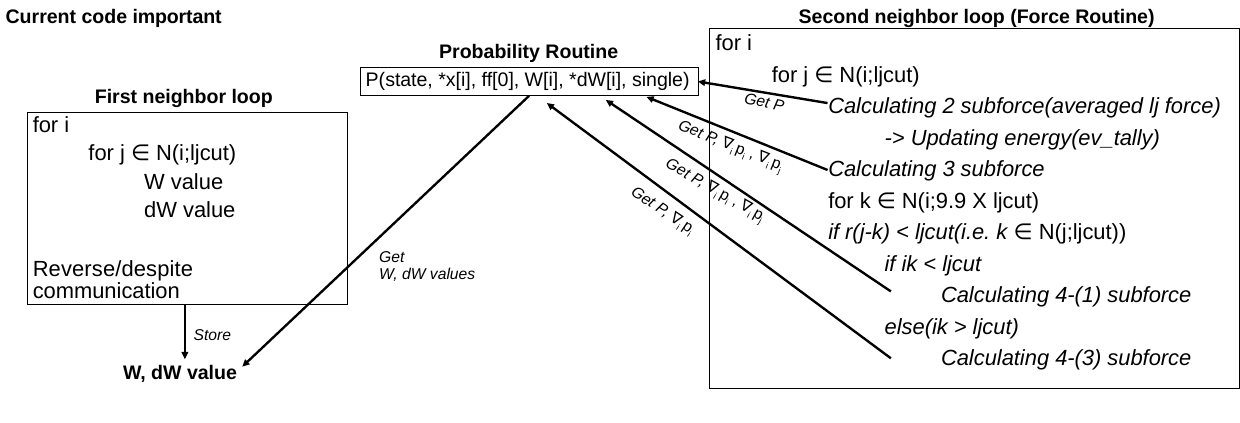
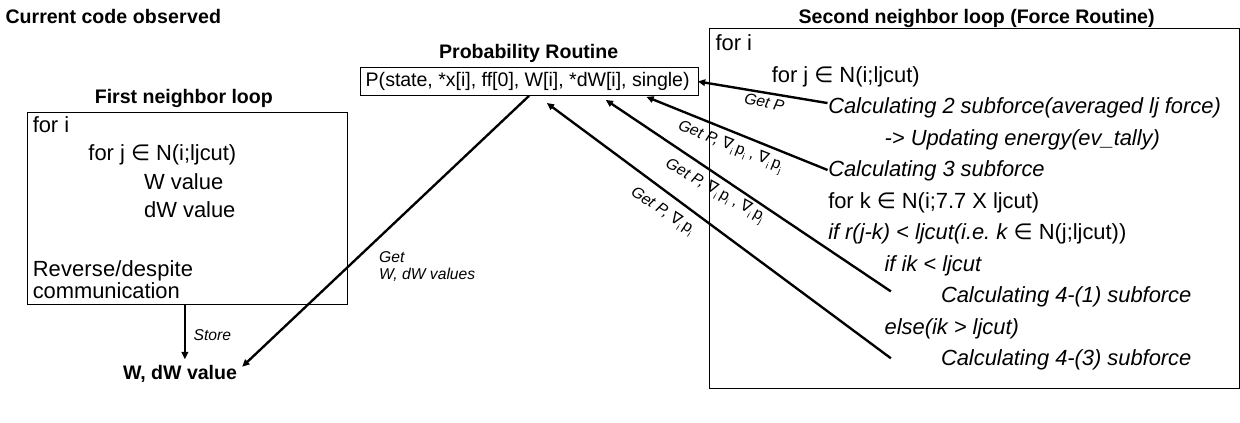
important: important -> observed
N(i;9.9: N(i;9.9 -> N(i;7.7
